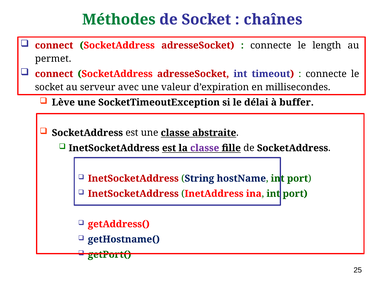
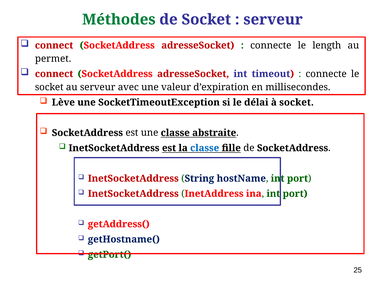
chaînes at (273, 19): chaînes -> serveur
à buffer: buffer -> socket
classe at (205, 148) colour: purple -> blue
